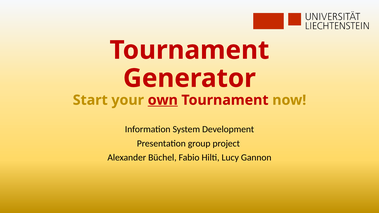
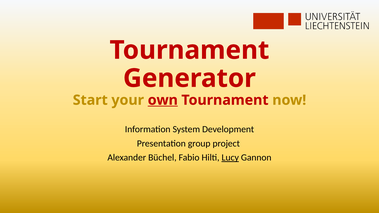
Lucy underline: none -> present
